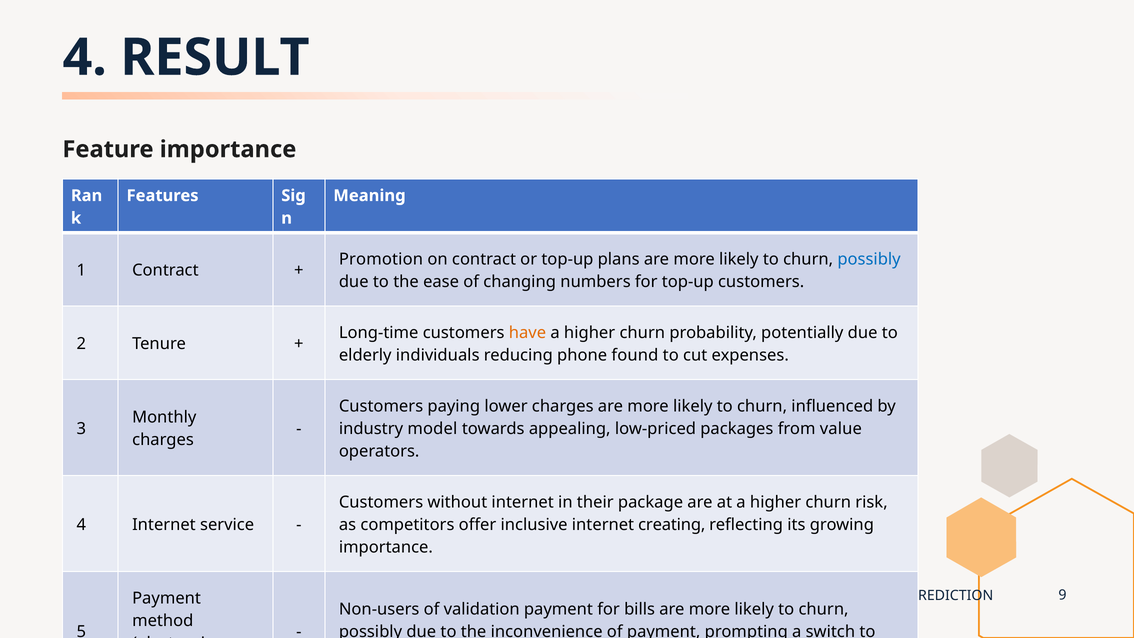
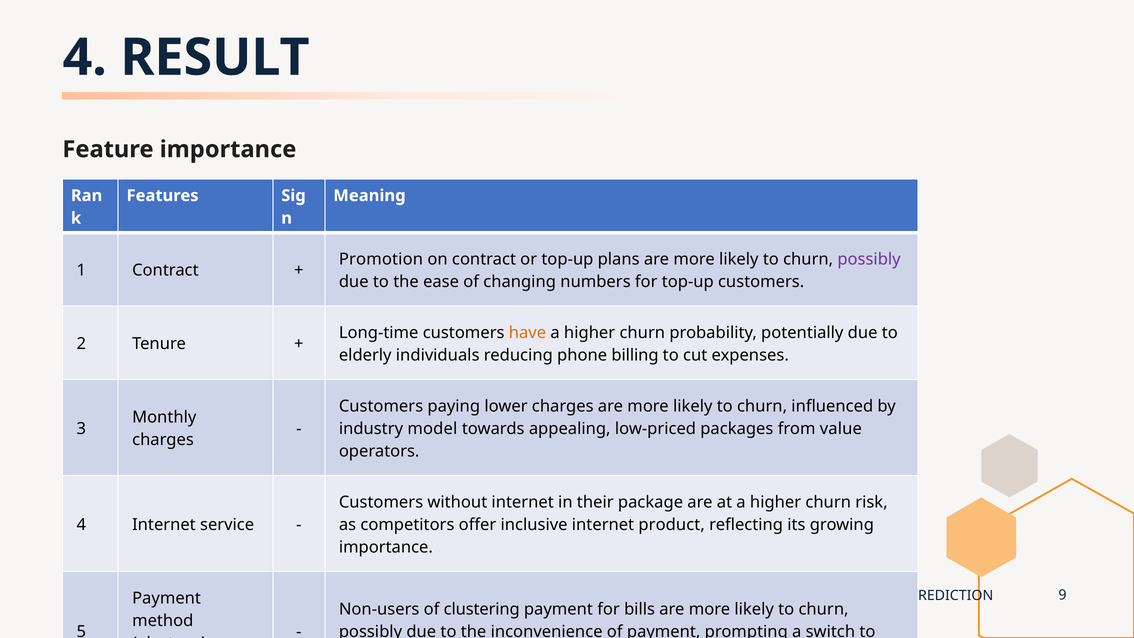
possibly at (869, 259) colour: blue -> purple
found: found -> billing
creating: creating -> product
validation: validation -> clustering
